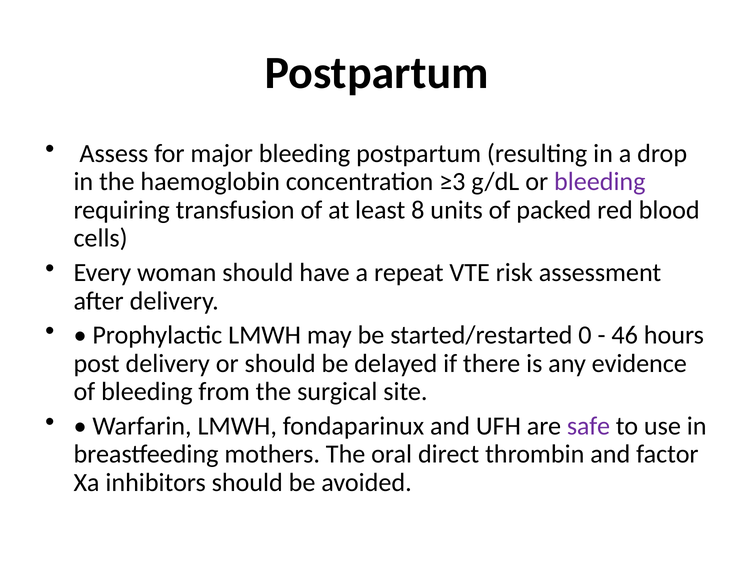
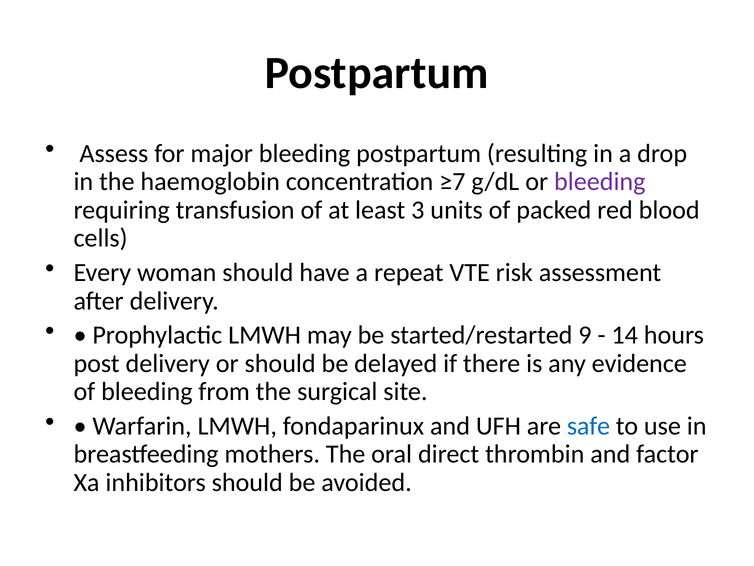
≥3: ≥3 -> ≥7
8: 8 -> 3
0: 0 -> 9
46: 46 -> 14
safe colour: purple -> blue
